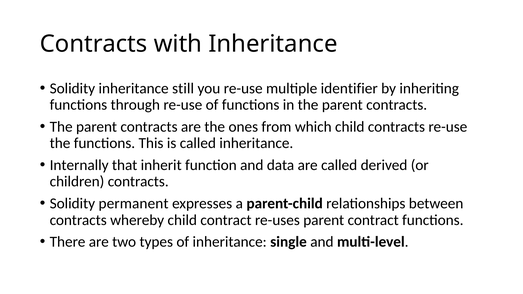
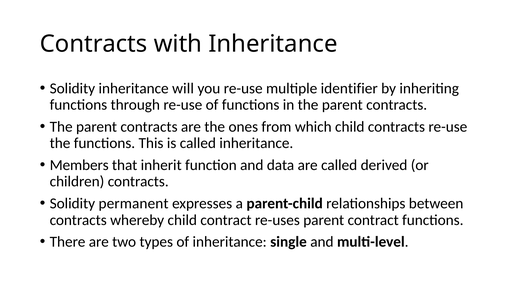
still: still -> will
Internally: Internally -> Members
